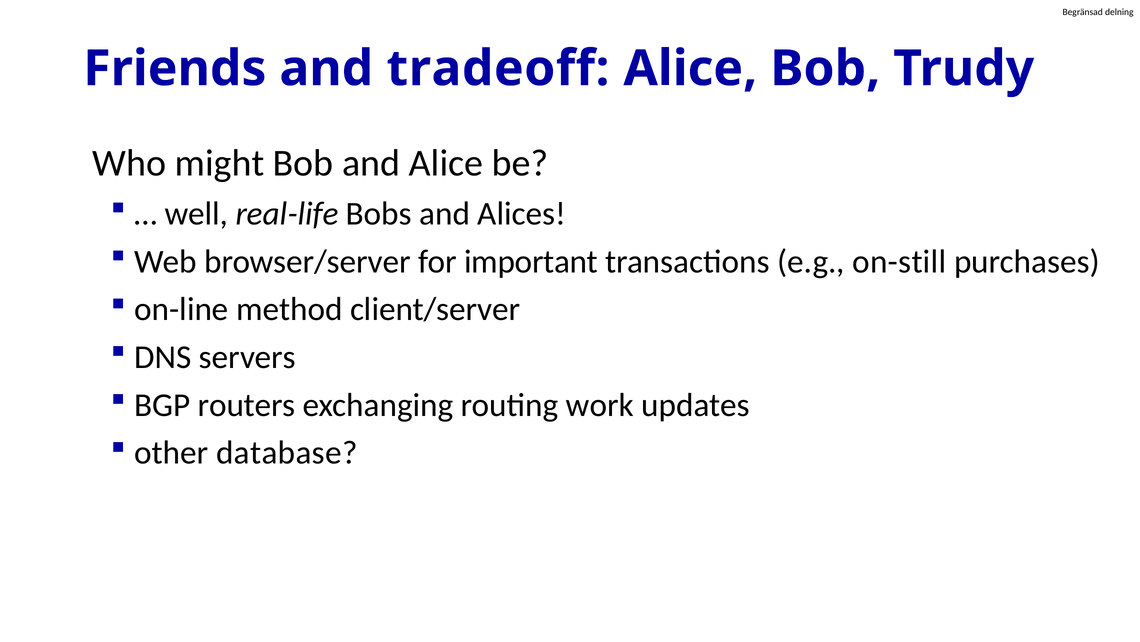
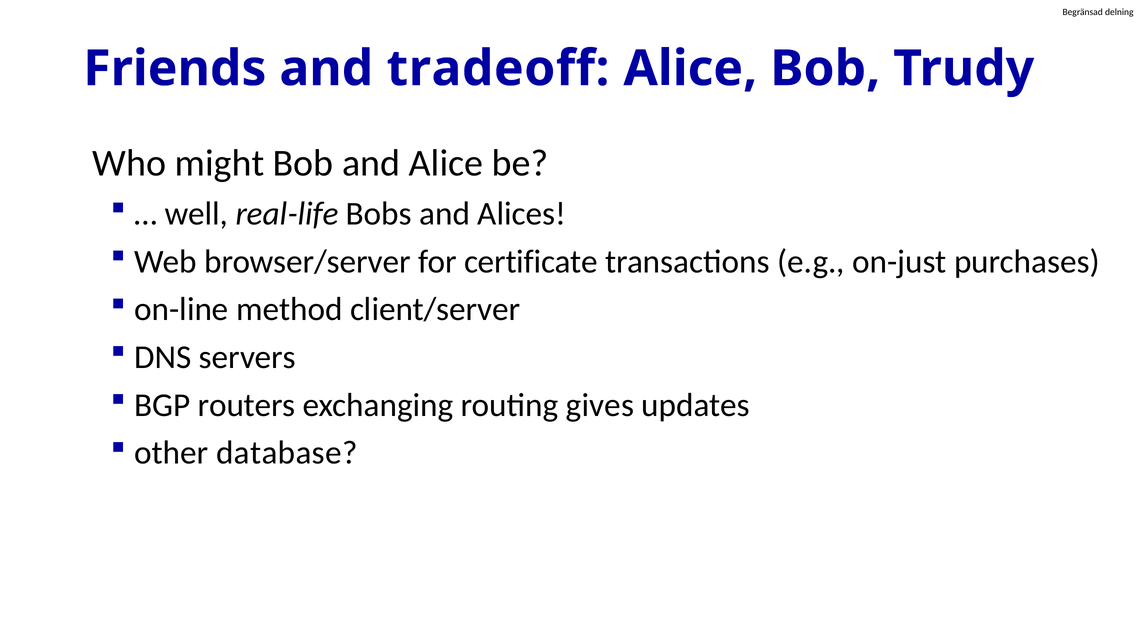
important: important -> certificate
on-still: on-still -> on-just
work: work -> gives
